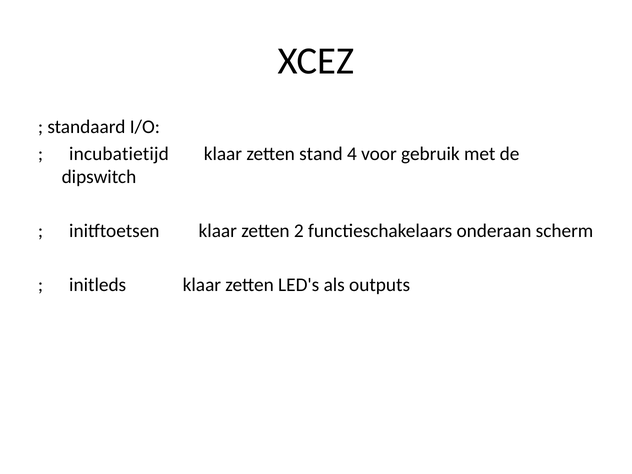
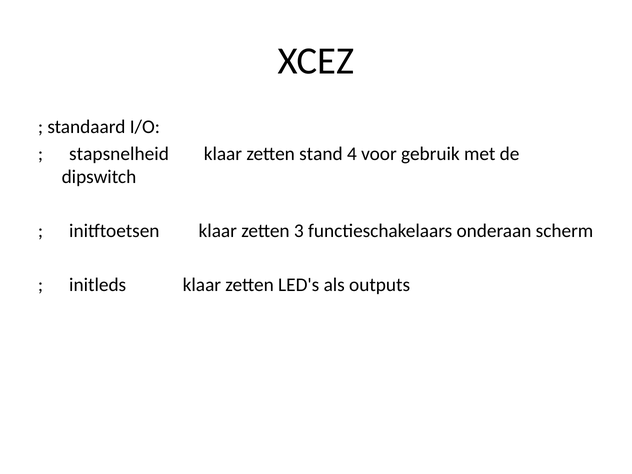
incubatietijd: incubatietijd -> stapsnelheid
2: 2 -> 3
